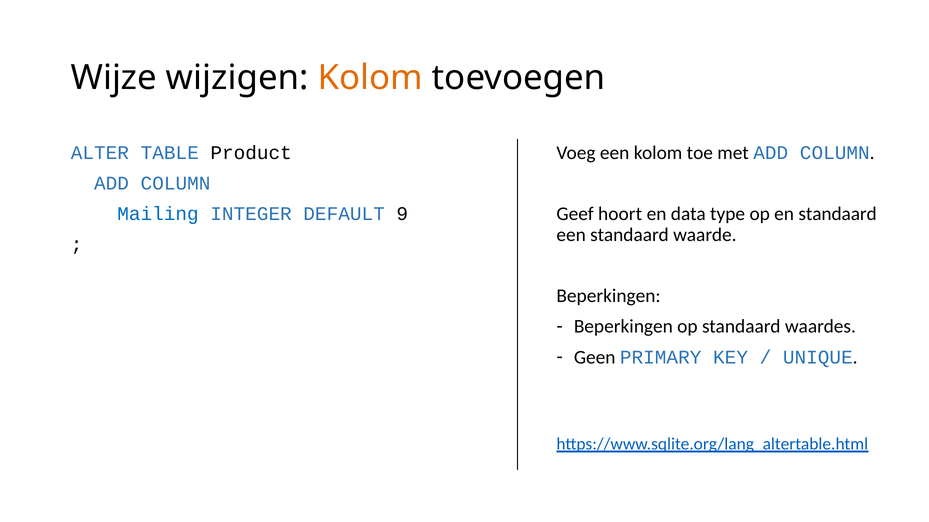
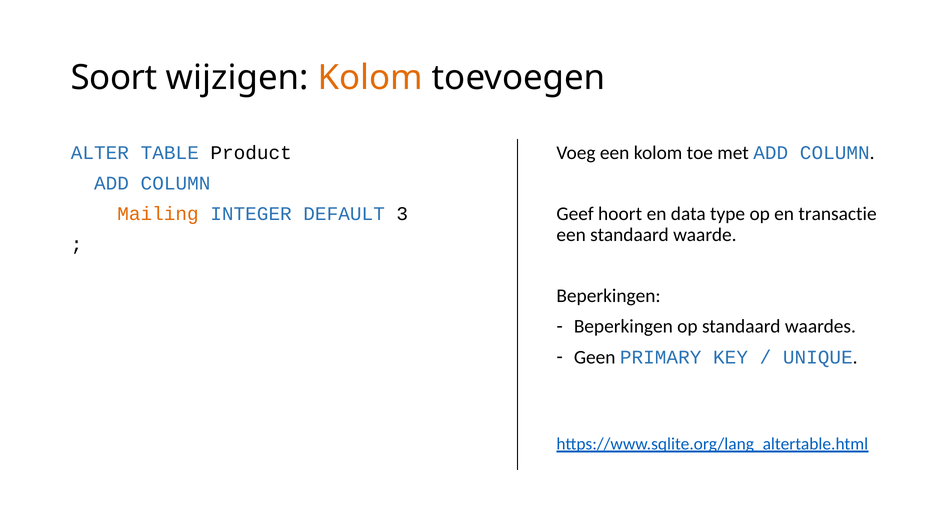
Wijze: Wijze -> Soort
en standaard: standaard -> transactie
Mailing colour: blue -> orange
9: 9 -> 3
